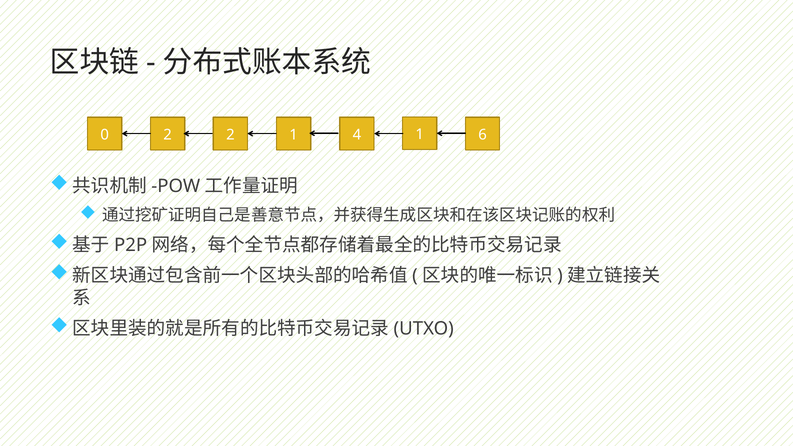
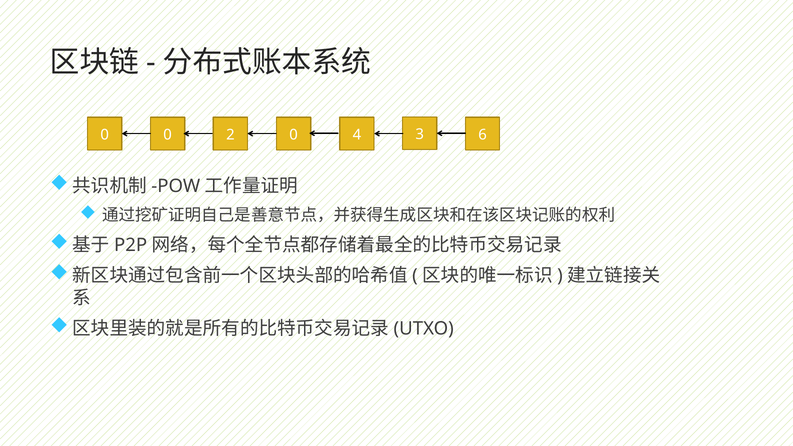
0 2: 2 -> 0
2 1: 1 -> 0
4 1: 1 -> 3
